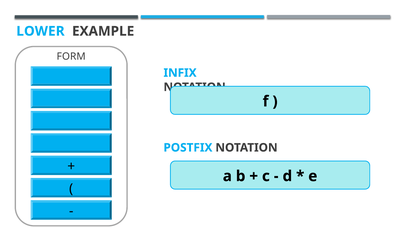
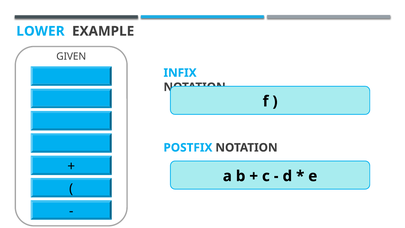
FORM: FORM -> GIVEN
